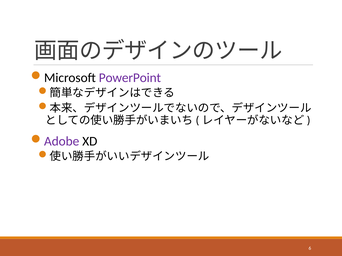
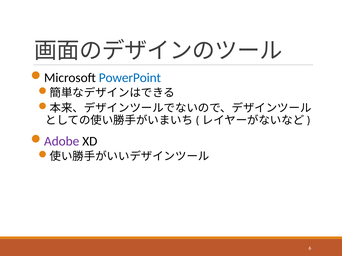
PowerPoint colour: purple -> blue
